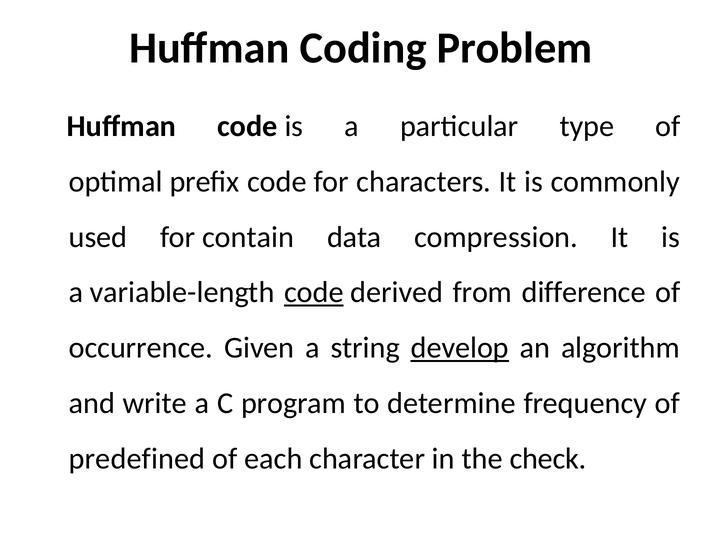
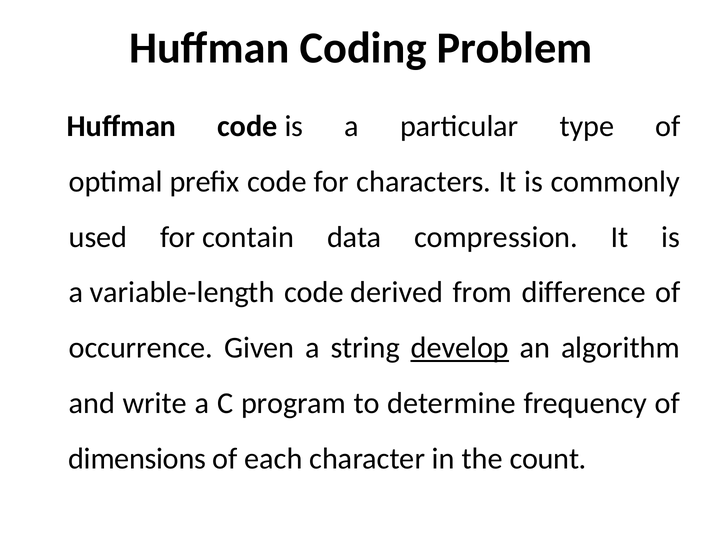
code at (314, 293) underline: present -> none
predefined: predefined -> dimensions
check: check -> count
